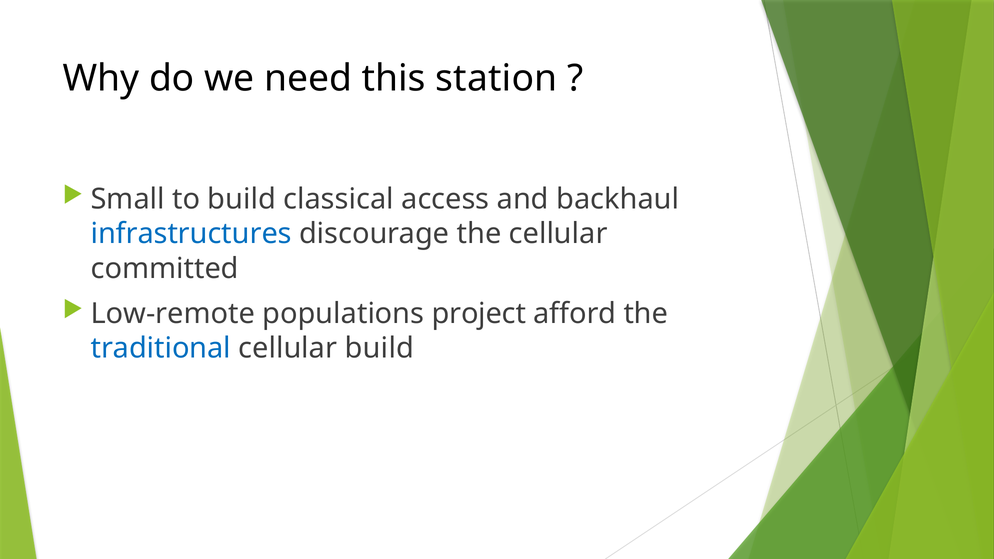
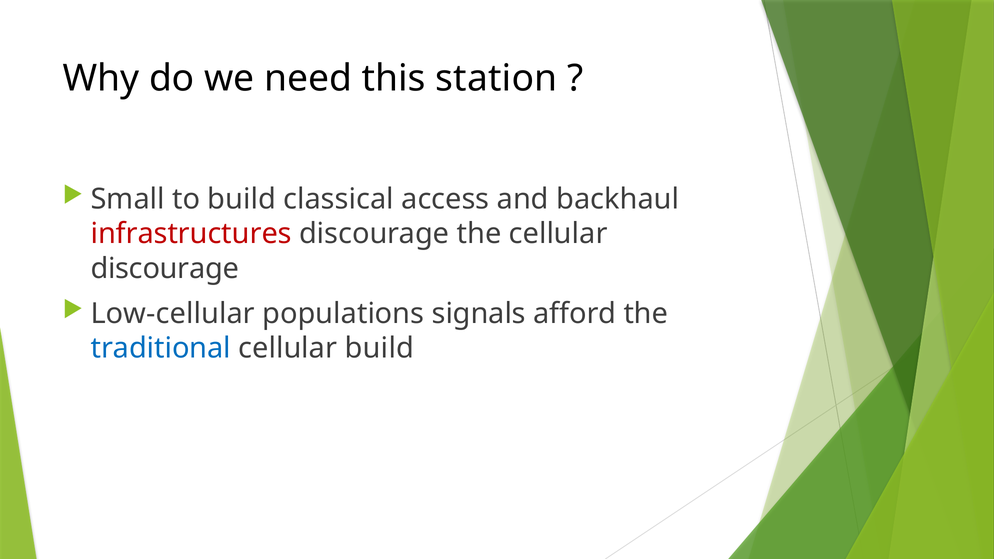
infrastructures colour: blue -> red
committed at (165, 269): committed -> discourage
Low-remote: Low-remote -> Low-cellular
project: project -> signals
